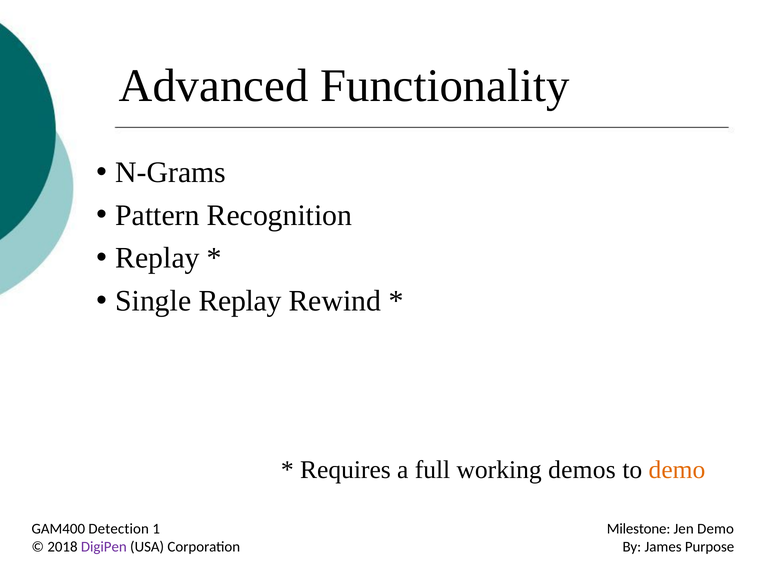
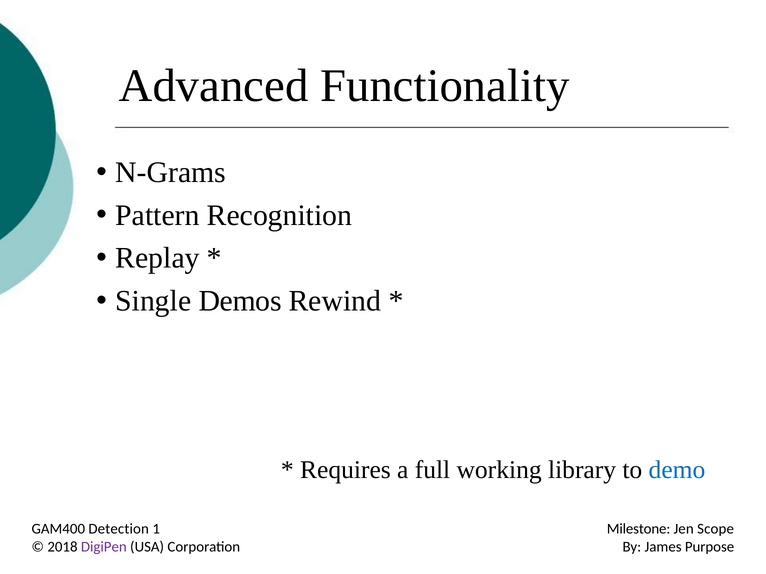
Single Replay: Replay -> Demos
demos: demos -> library
demo at (677, 470) colour: orange -> blue
Jen Demo: Demo -> Scope
